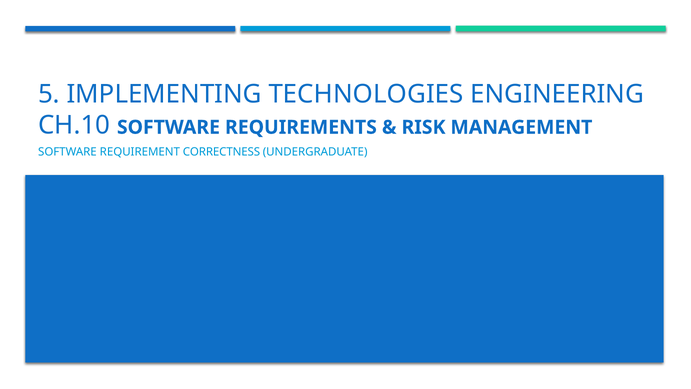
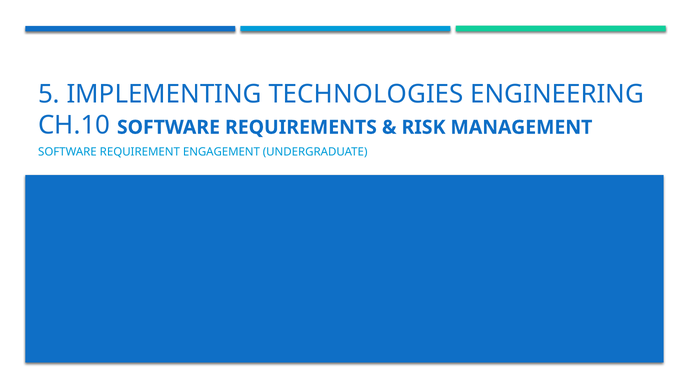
CORRECTNESS: CORRECTNESS -> ENGAGEMENT
